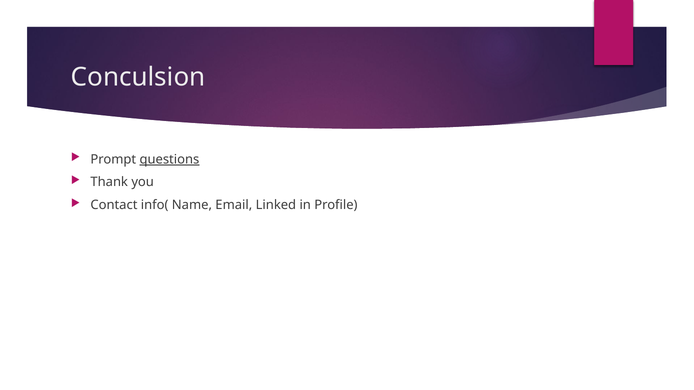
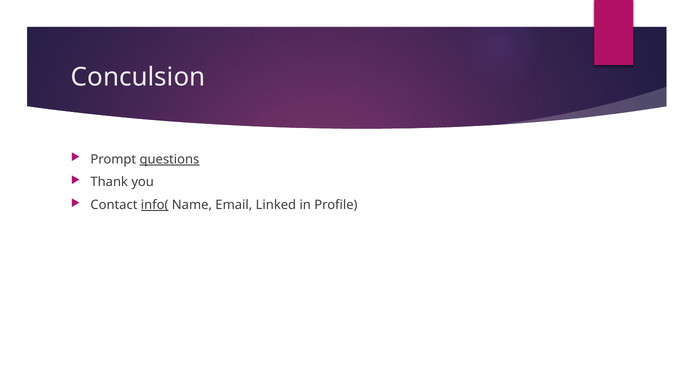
info( underline: none -> present
